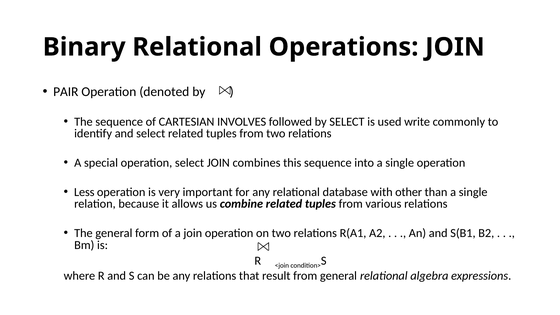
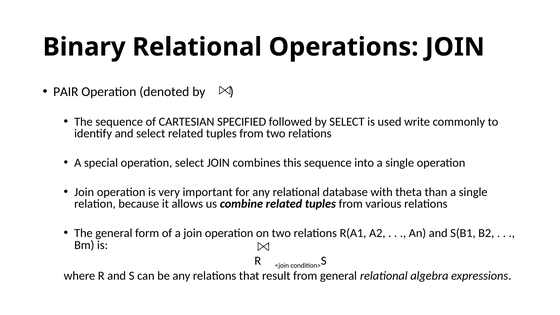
INVOLVES: INVOLVES -> SPECIFIED
Less at (84, 192): Less -> Join
other: other -> theta
